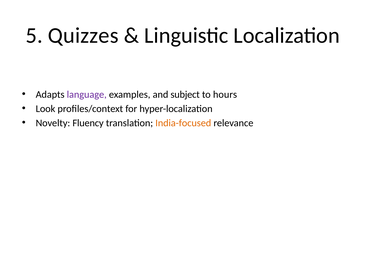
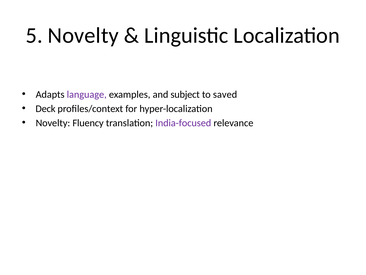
5 Quizzes: Quizzes -> Novelty
hours: hours -> saved
Look: Look -> Deck
India-focused colour: orange -> purple
